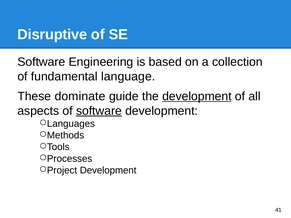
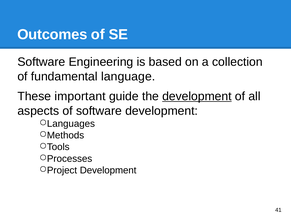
Disruptive: Disruptive -> Outcomes
dominate: dominate -> important
software at (99, 111) underline: present -> none
